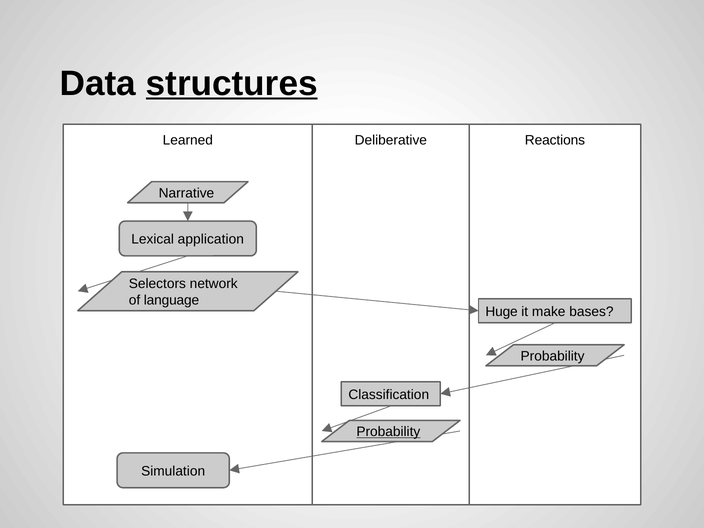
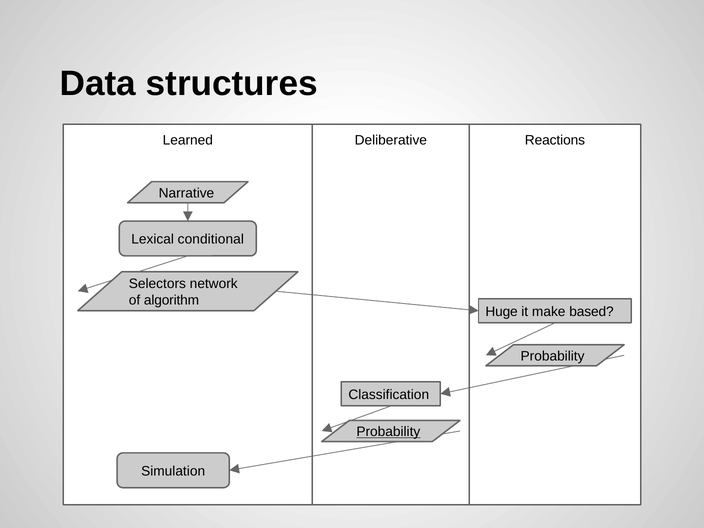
structures underline: present -> none
application: application -> conditional
language: language -> algorithm
bases: bases -> based
